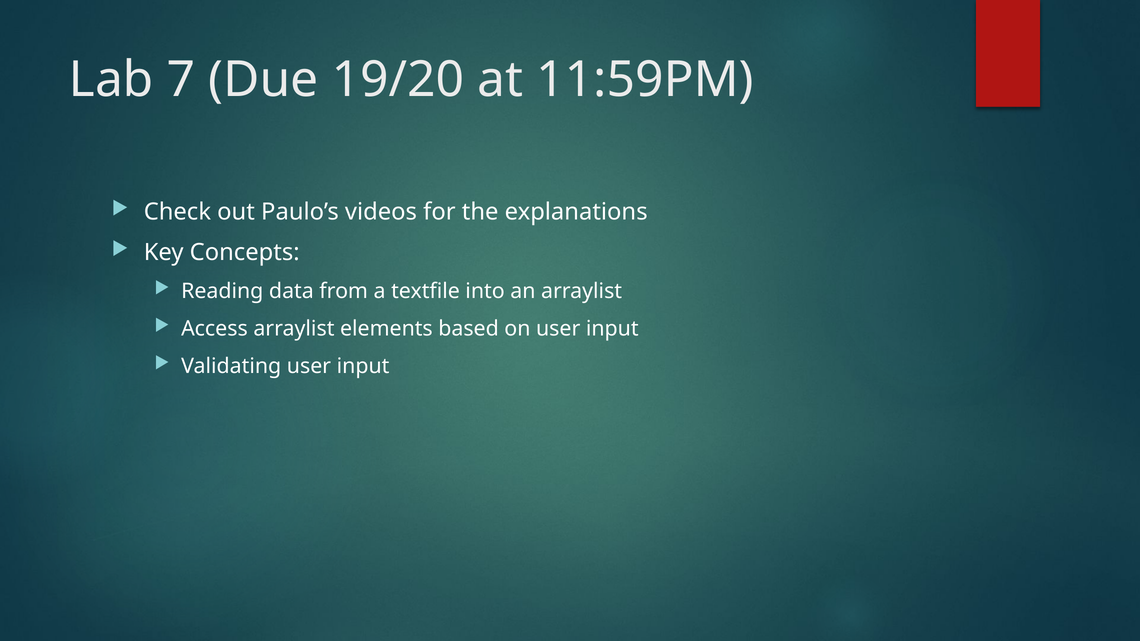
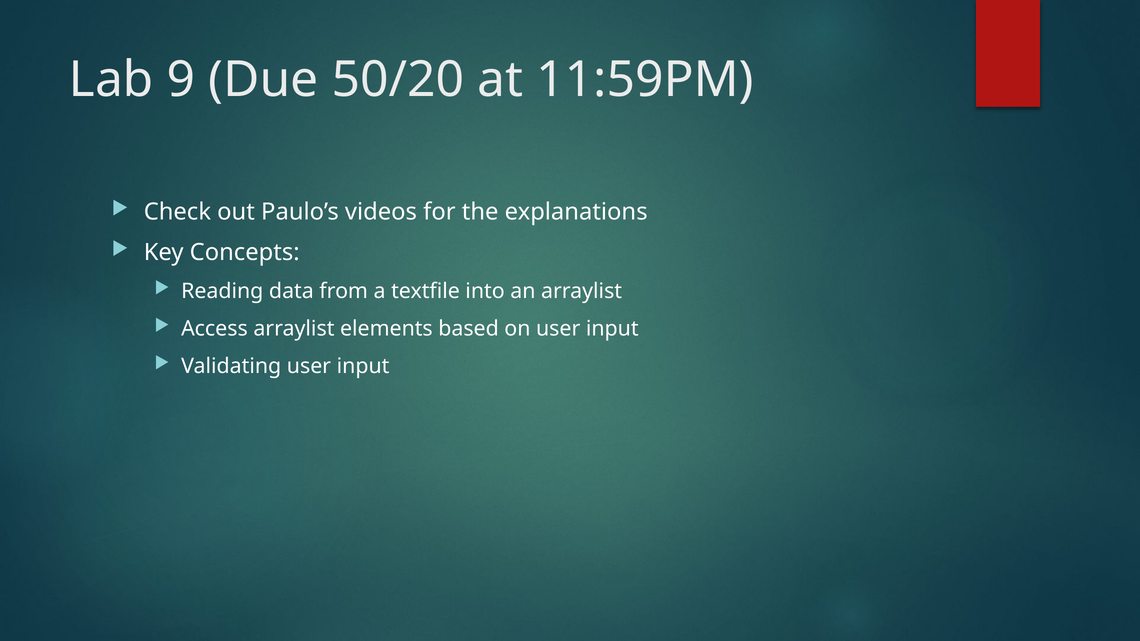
7: 7 -> 9
19/20: 19/20 -> 50/20
